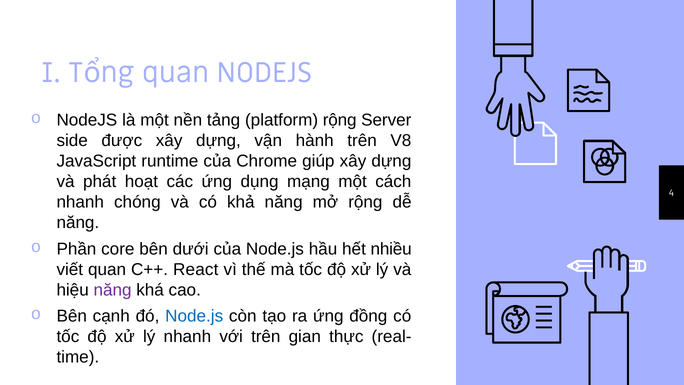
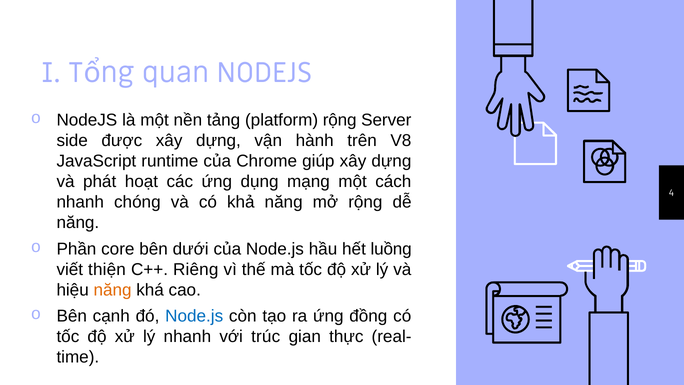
nhiều: nhiều -> luồng
viết quan: quan -> thiện
React: React -> Riêng
năng at (113, 290) colour: purple -> orange
với trên: trên -> trúc
